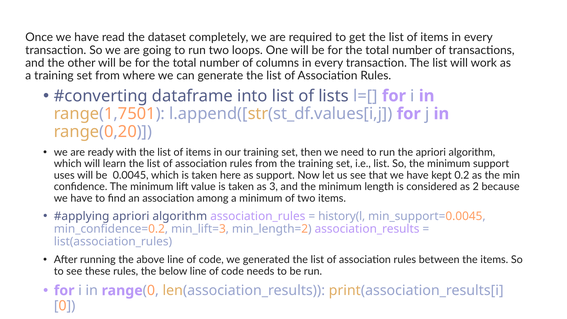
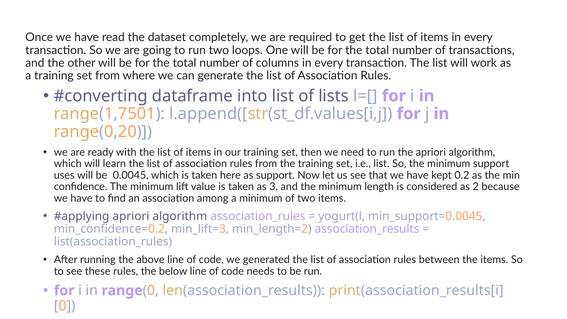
history(l: history(l -> yogurt(l
